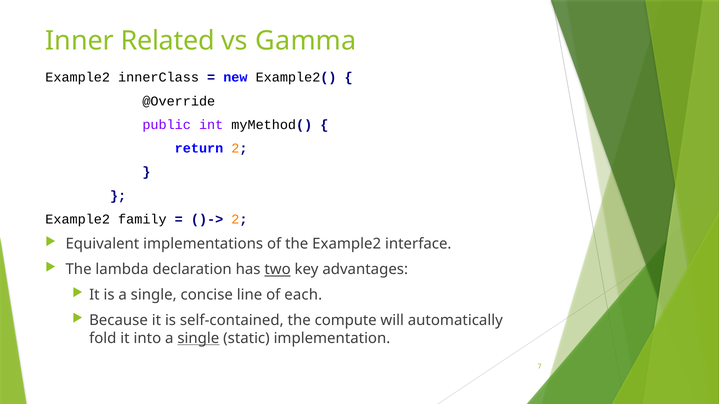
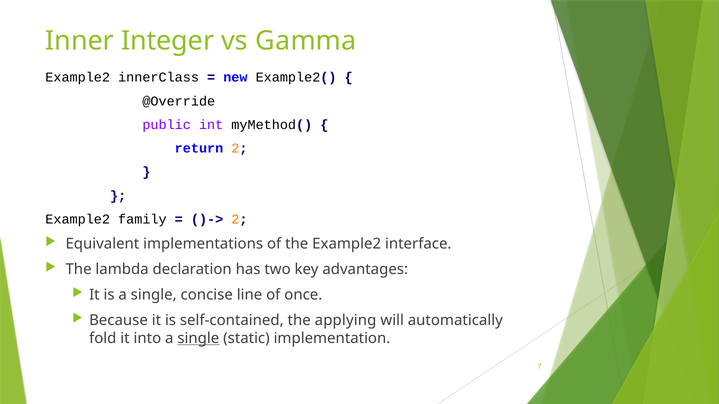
Related: Related -> Integer
two underline: present -> none
each: each -> once
compute: compute -> applying
